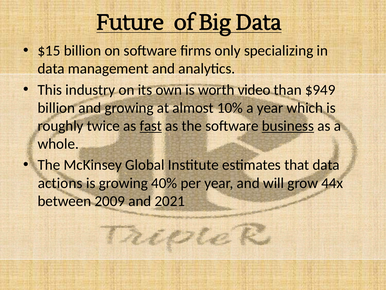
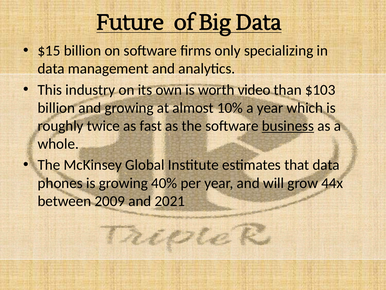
$949: $949 -> $103
fast underline: present -> none
actions: actions -> phones
